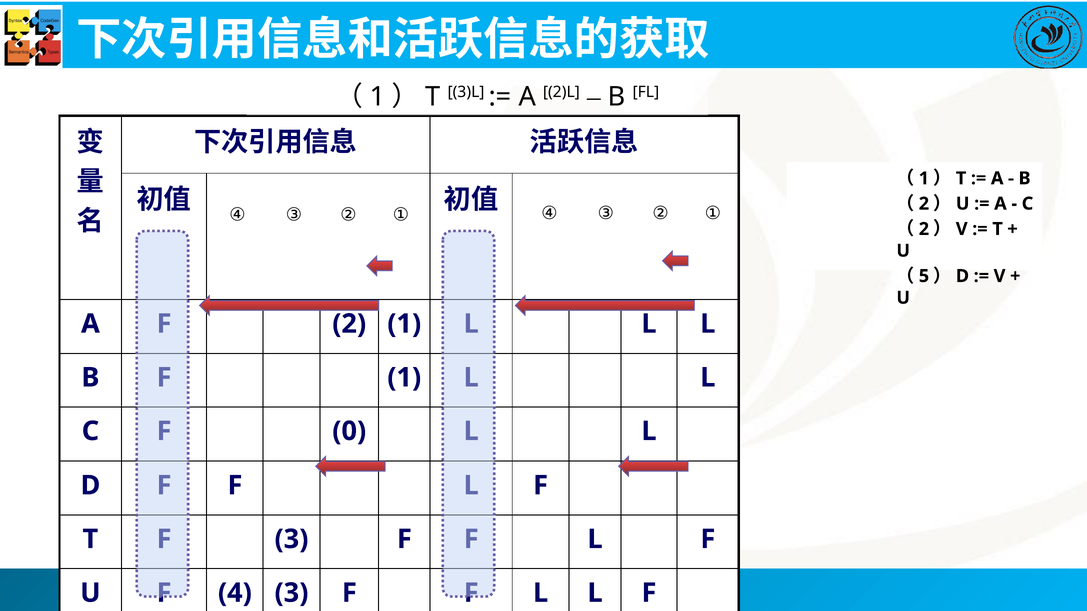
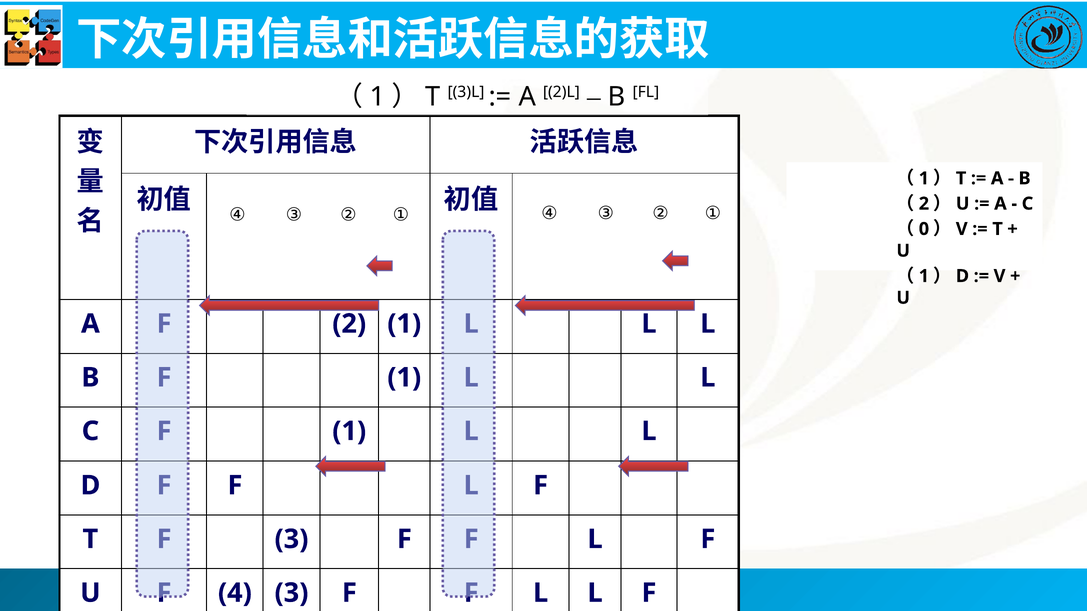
2 at (924, 229): 2 -> 0
5 at (924, 276): 5 -> 1
0 at (349, 431): 0 -> 1
